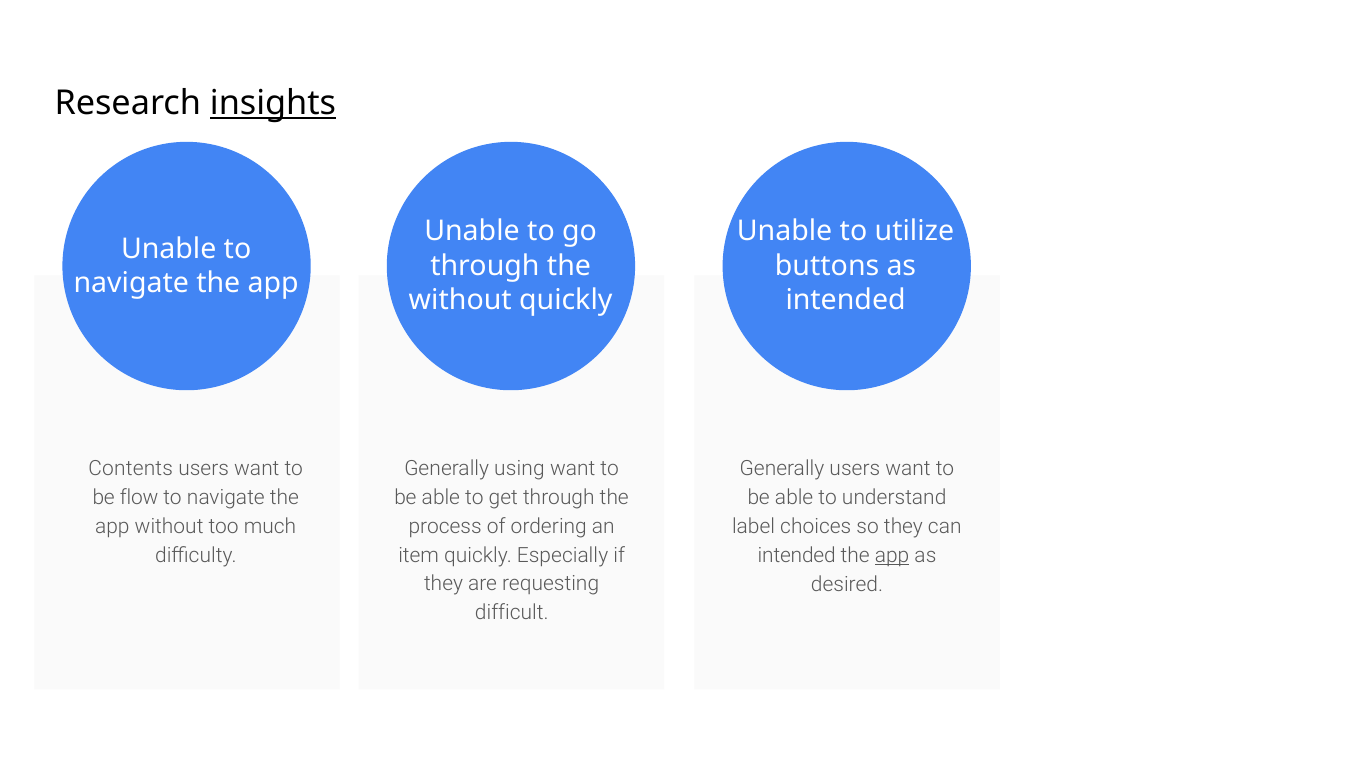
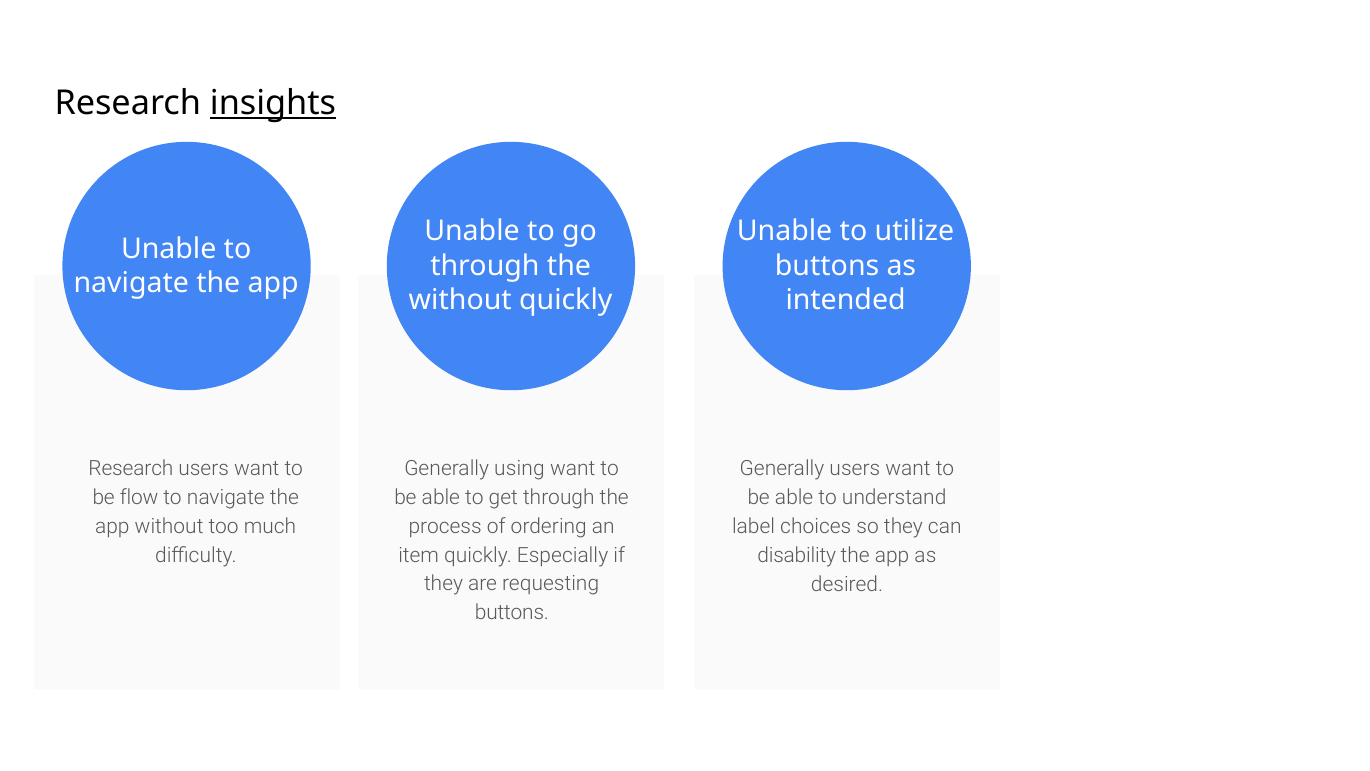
Contents at (131, 468): Contents -> Research
intended at (797, 555): intended -> disability
app at (892, 555) underline: present -> none
difficult at (512, 613): difficult -> buttons
